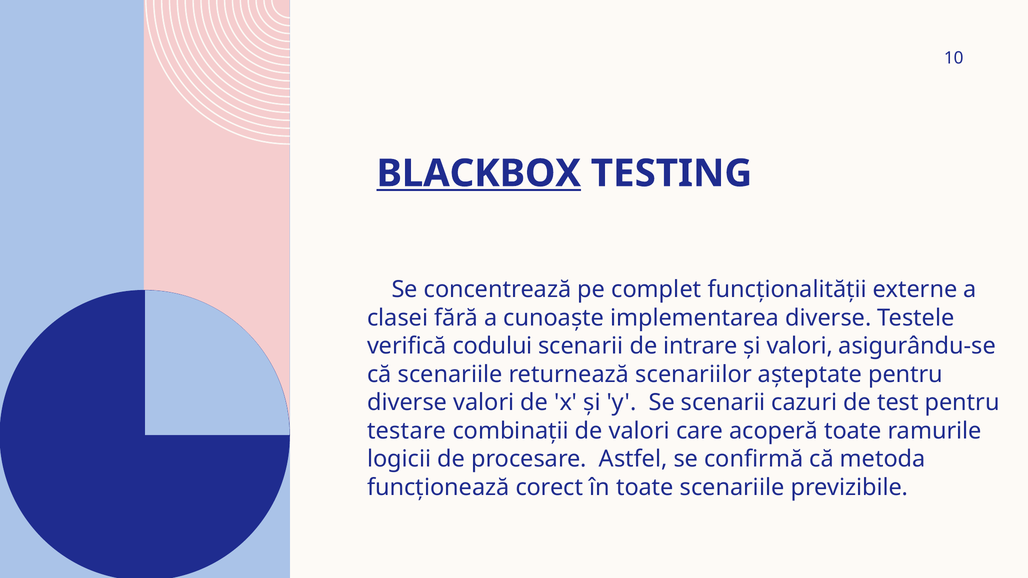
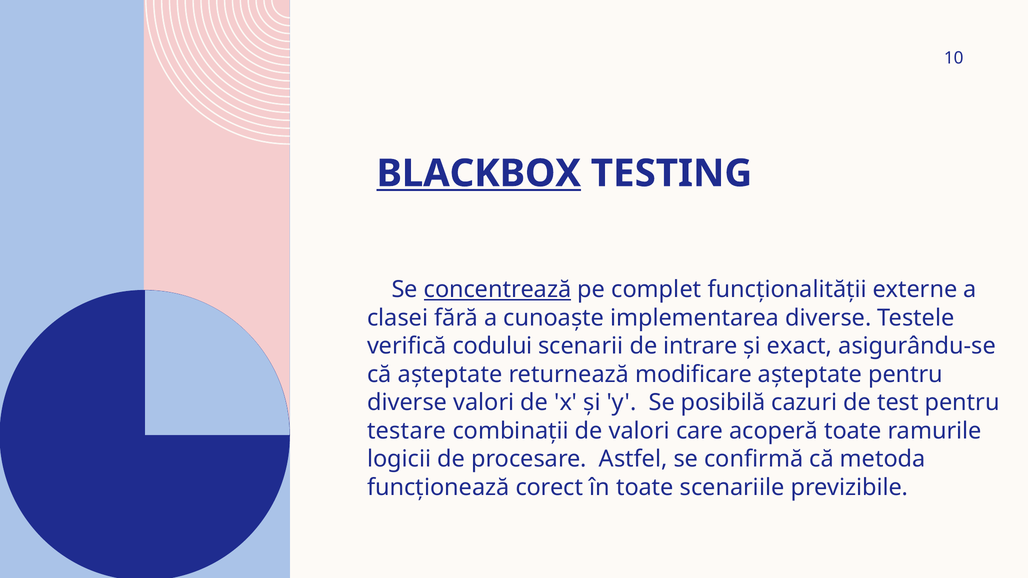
concentrează underline: none -> present
și valori: valori -> exact
că scenariile: scenariile -> așteptate
scenariilor: scenariilor -> modificare
Se scenarii: scenarii -> posibilă
